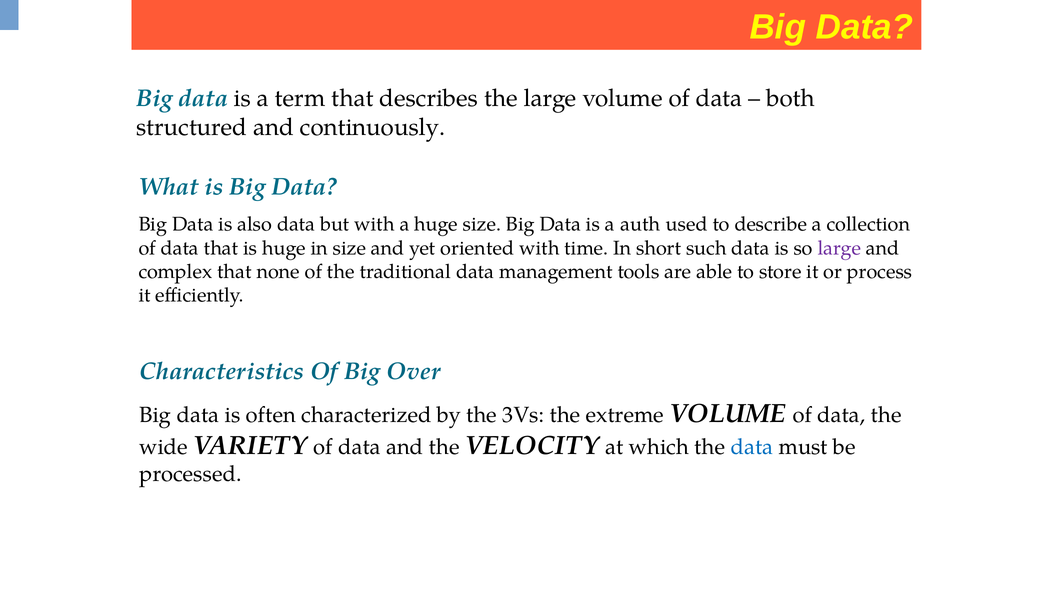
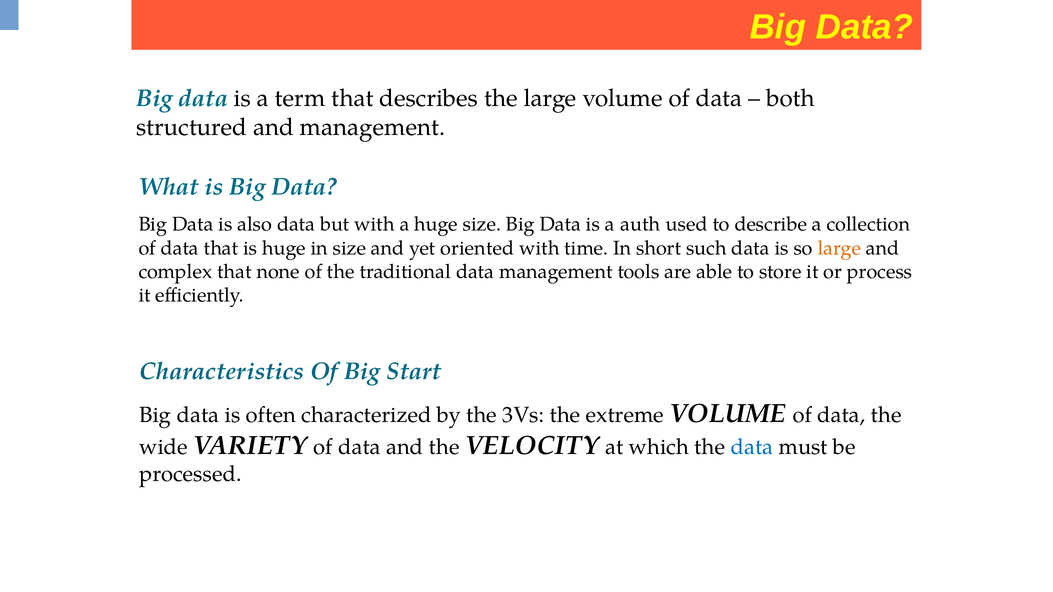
and continuously: continuously -> management
large at (839, 248) colour: purple -> orange
Over: Over -> Start
